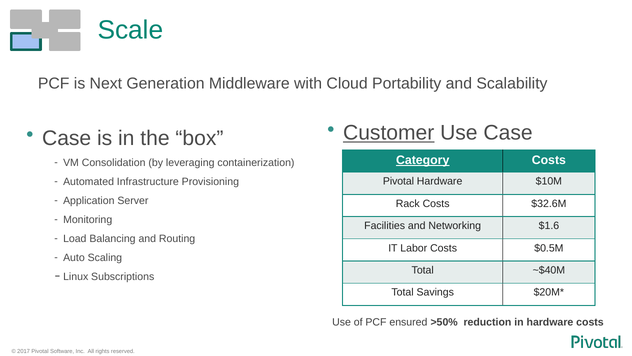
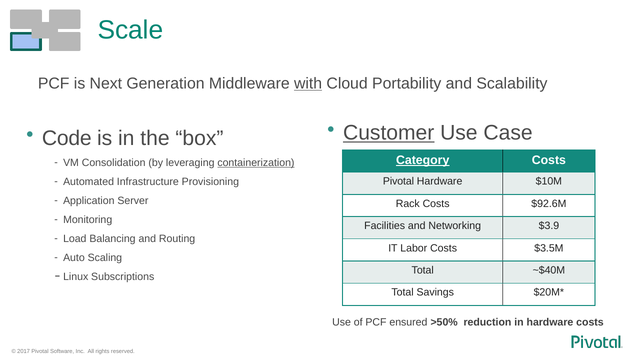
with underline: none -> present
Case at (67, 138): Case -> Code
containerization underline: none -> present
$32.6M: $32.6M -> $92.6M
$1.6: $1.6 -> $3.9
$0.5M: $0.5M -> $3.5M
